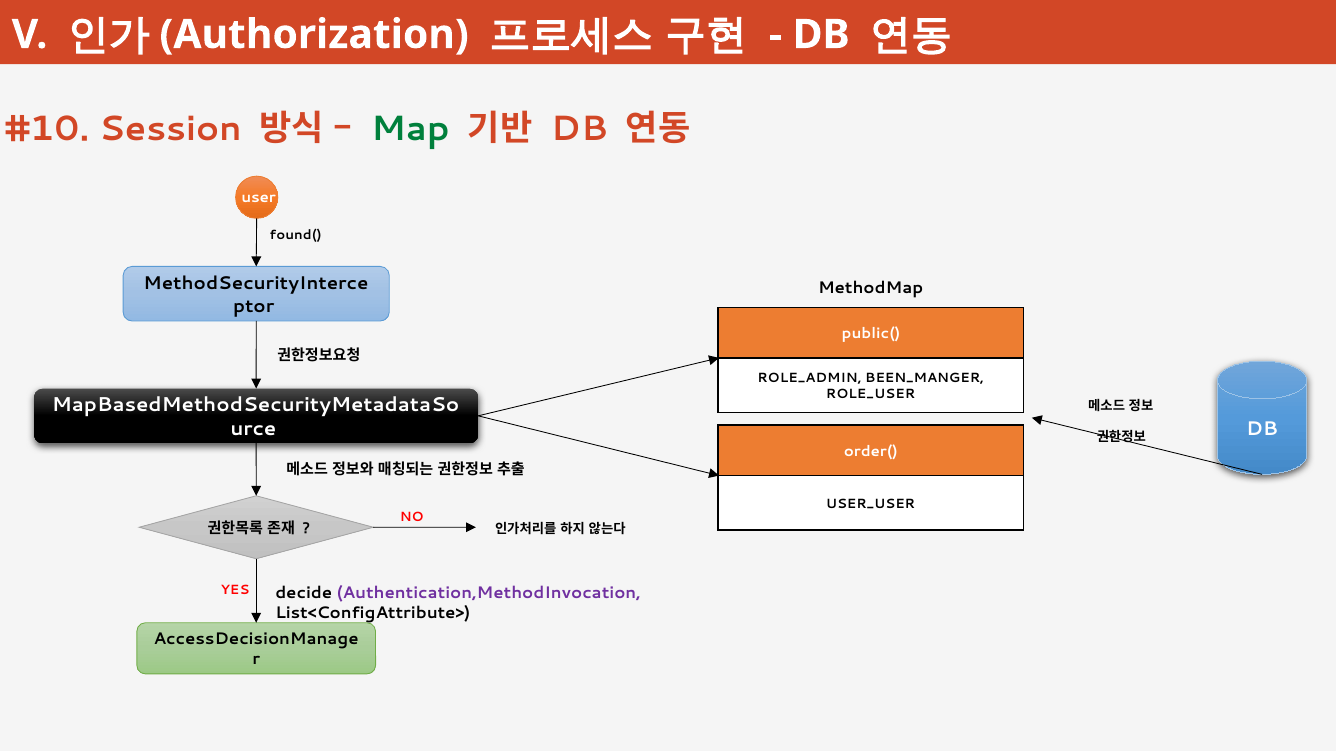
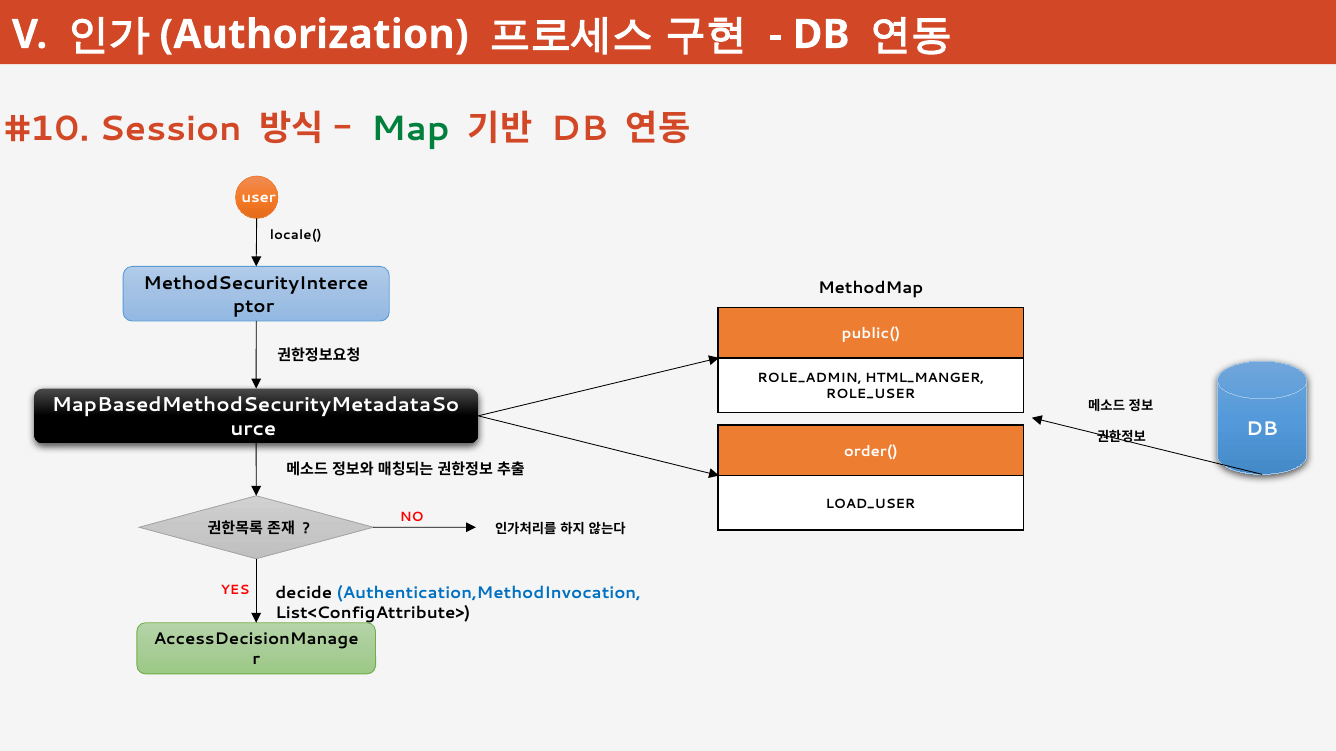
found(: found( -> locale(
BEEN_MANGER: BEEN_MANGER -> HTML_MANGER
USER_USER: USER_USER -> LOAD_USER
Authentication,MethodInvocation colour: purple -> blue
